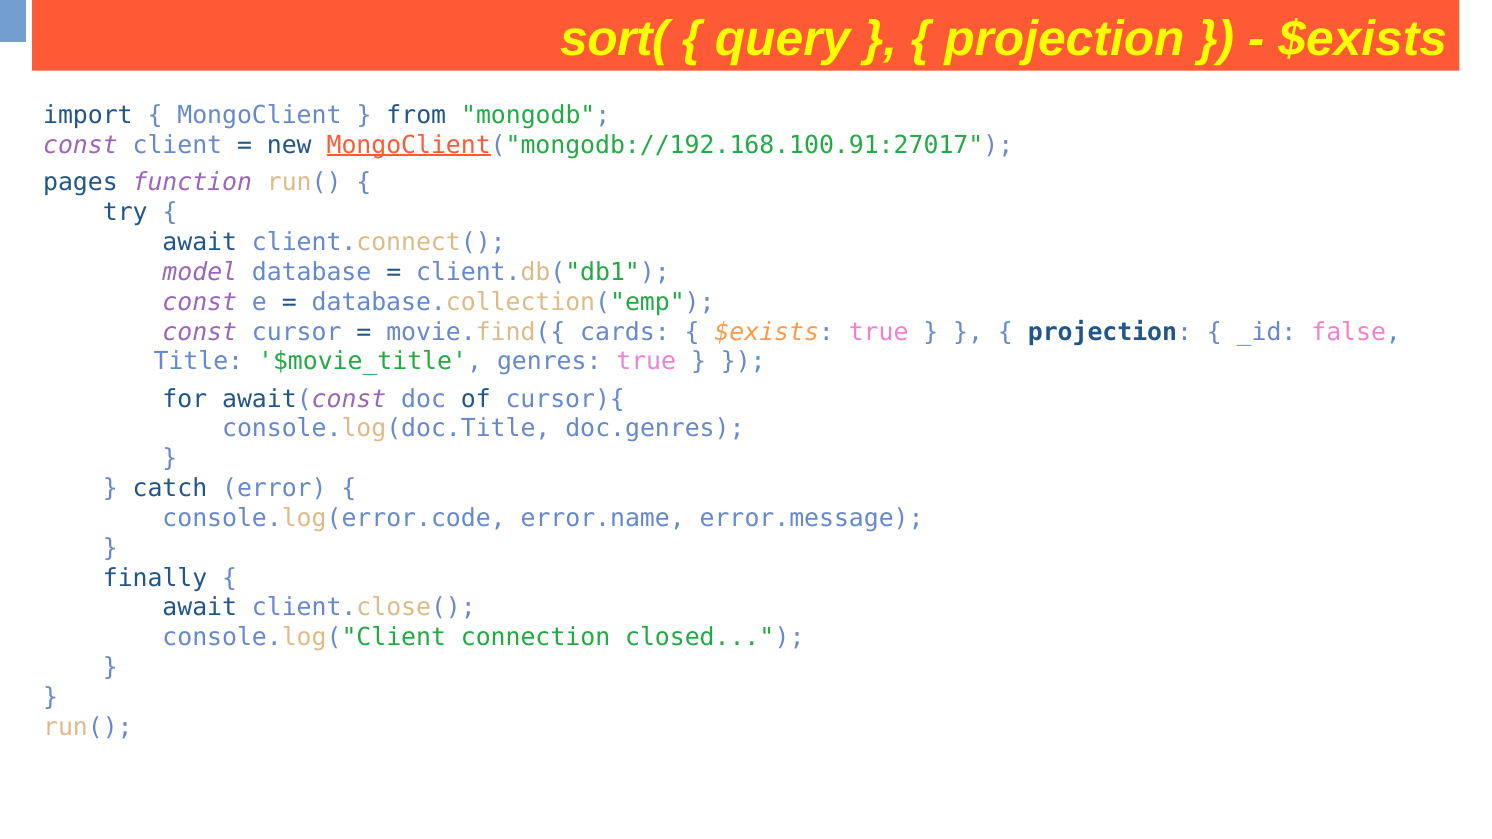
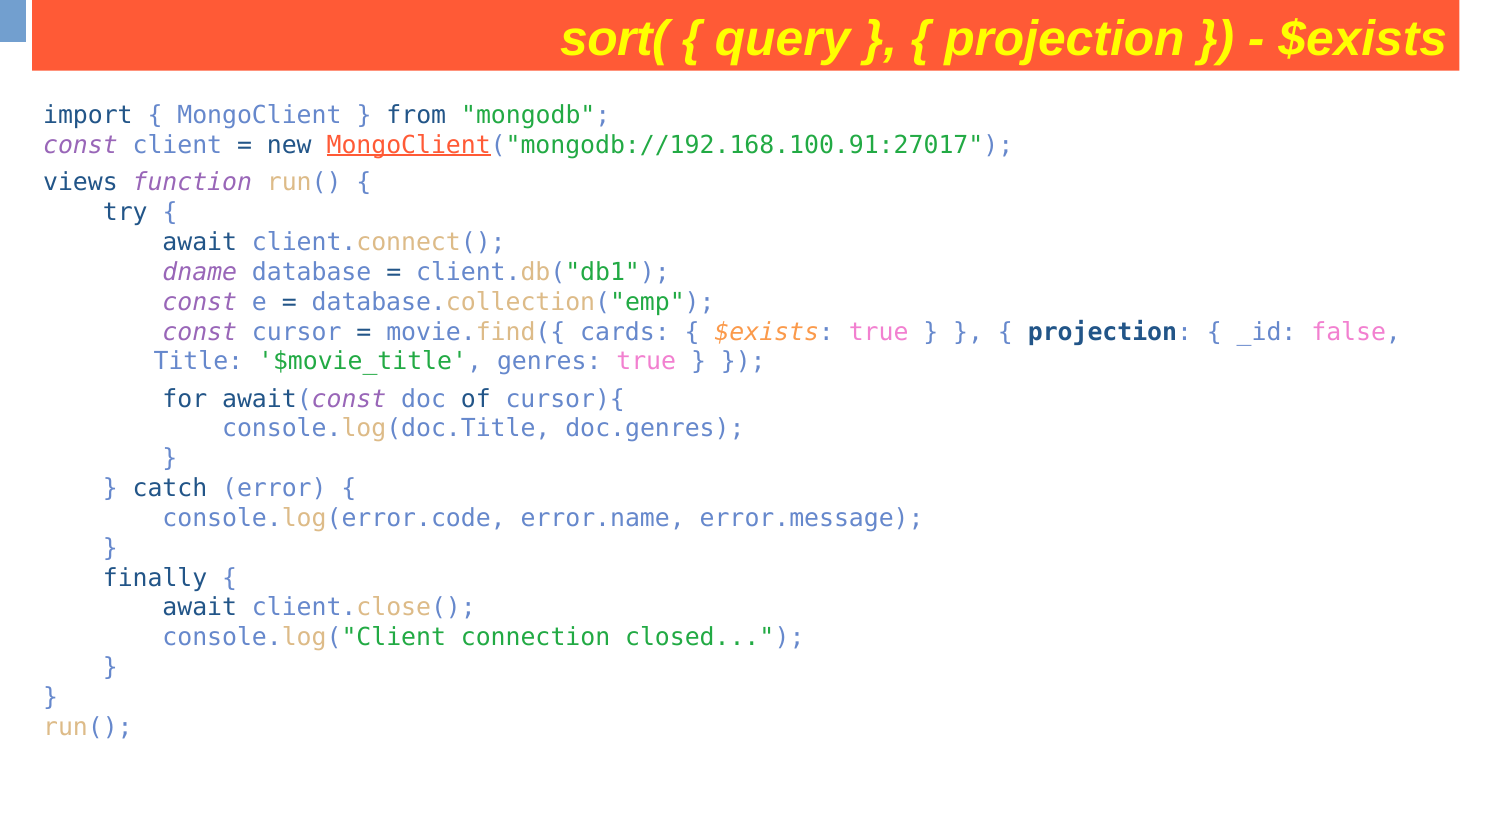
pages: pages -> views
model: model -> dname
